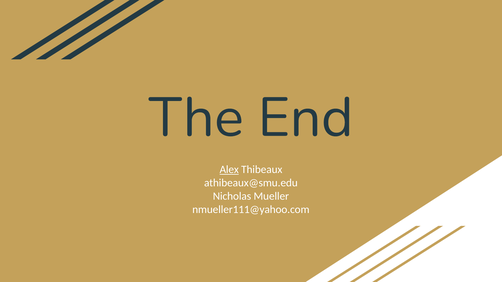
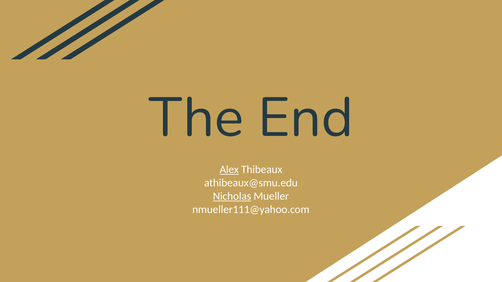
Nicholas underline: none -> present
